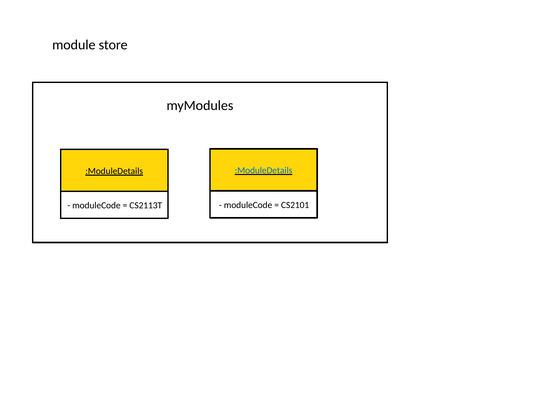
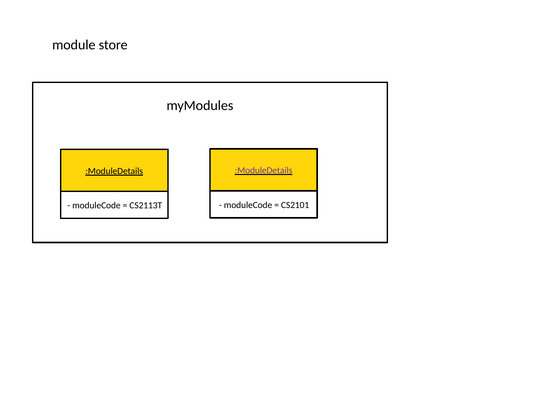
:ModuleDetails at (264, 170) colour: blue -> purple
